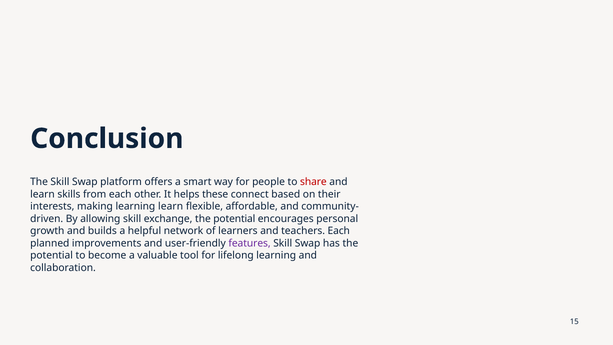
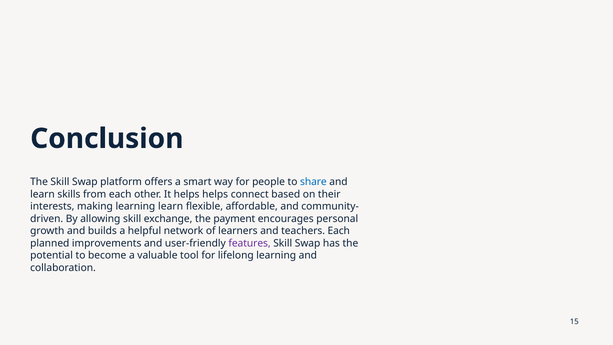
share colour: red -> blue
helps these: these -> helps
exchange the potential: potential -> payment
